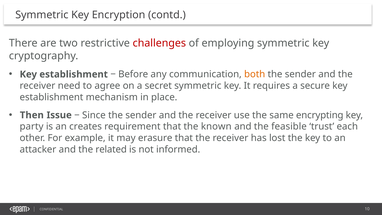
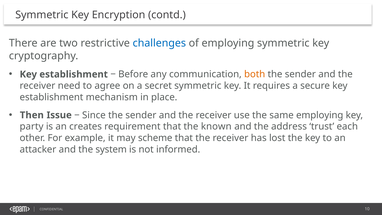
challenges colour: red -> blue
same encrypting: encrypting -> employing
feasible: feasible -> address
erasure: erasure -> scheme
related: related -> system
